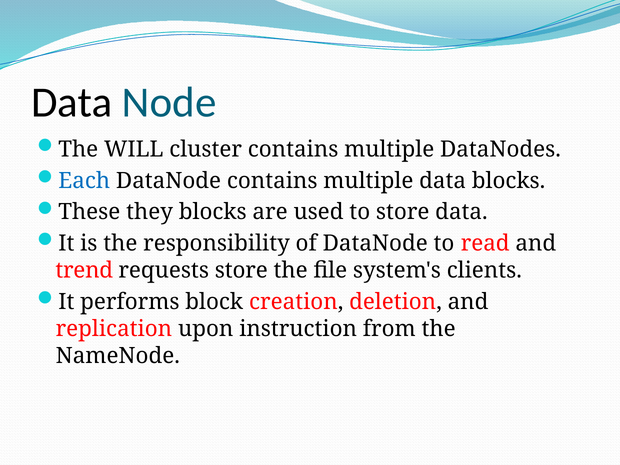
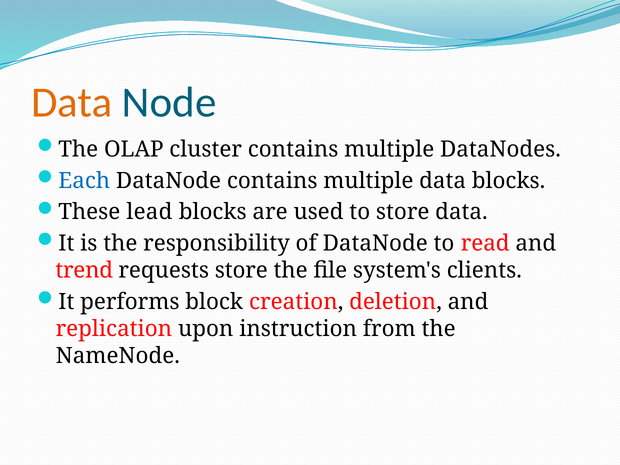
Data at (72, 102) colour: black -> orange
WILL: WILL -> OLAP
they: they -> lead
